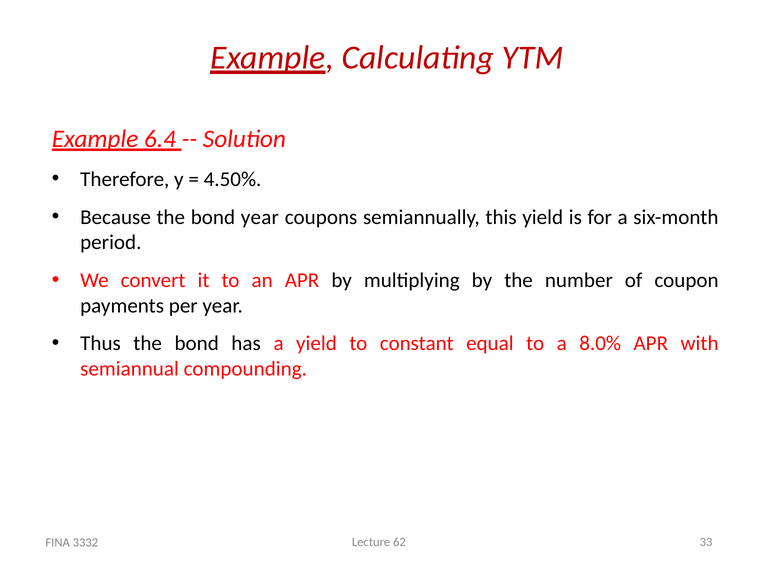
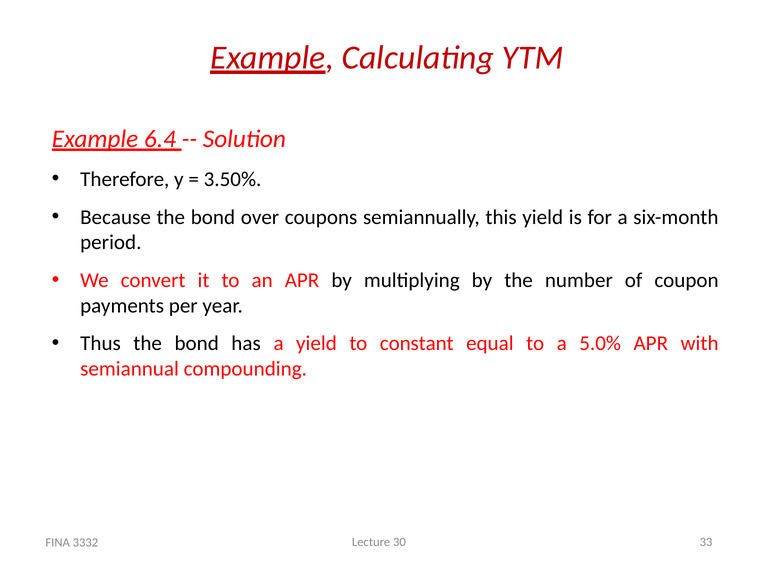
4.50%: 4.50% -> 3.50%
bond year: year -> over
8.0%: 8.0% -> 5.0%
62: 62 -> 30
